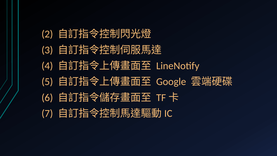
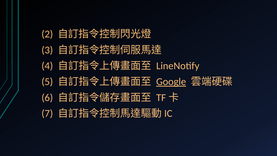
Google underline: none -> present
